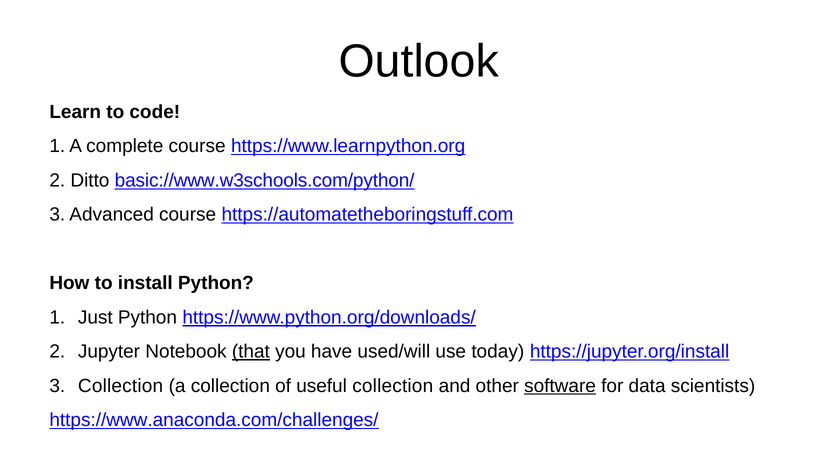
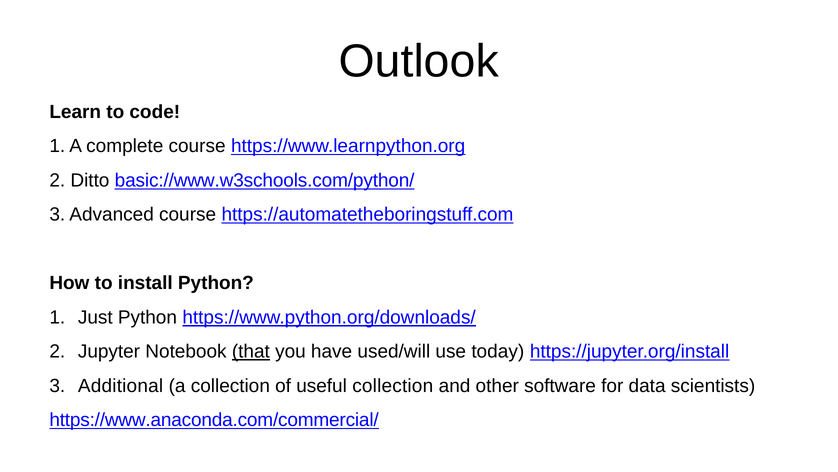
3 Collection: Collection -> Additional
software underline: present -> none
https://www.anaconda.com/challenges/: https://www.anaconda.com/challenges/ -> https://www.anaconda.com/commercial/
